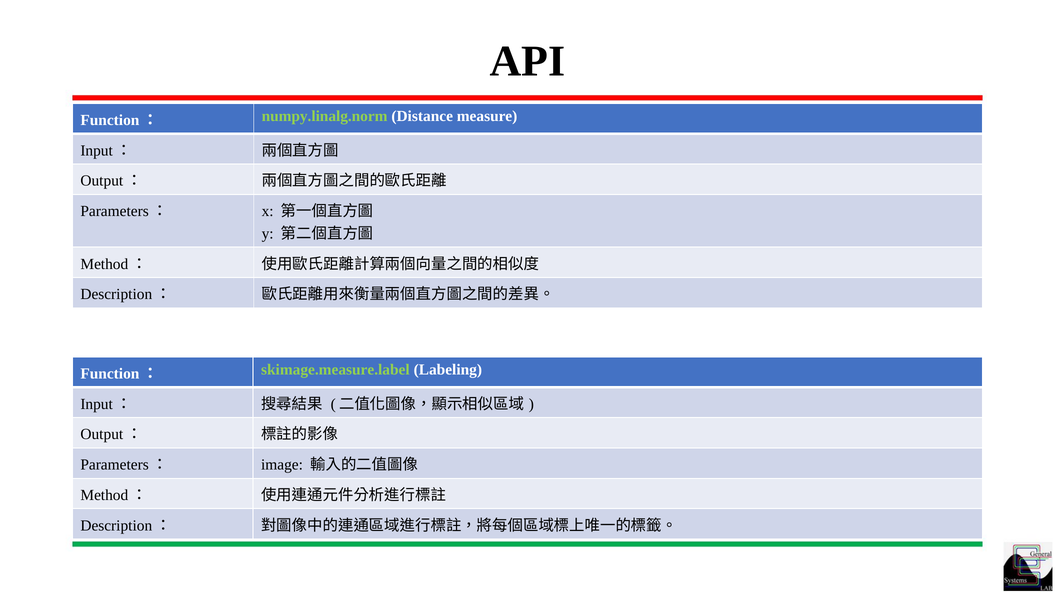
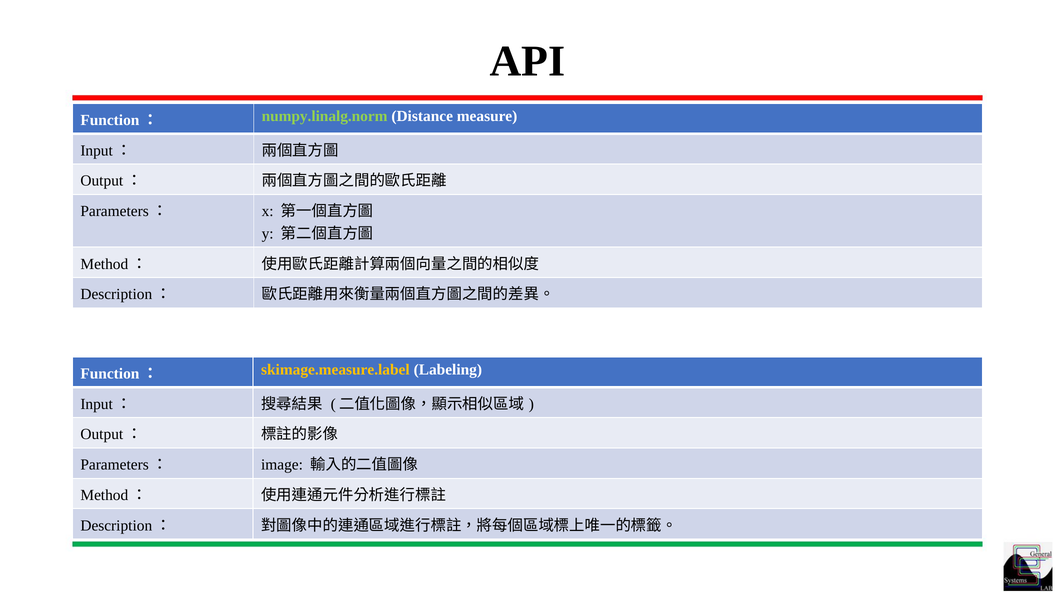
skimage.measure.label colour: light green -> yellow
